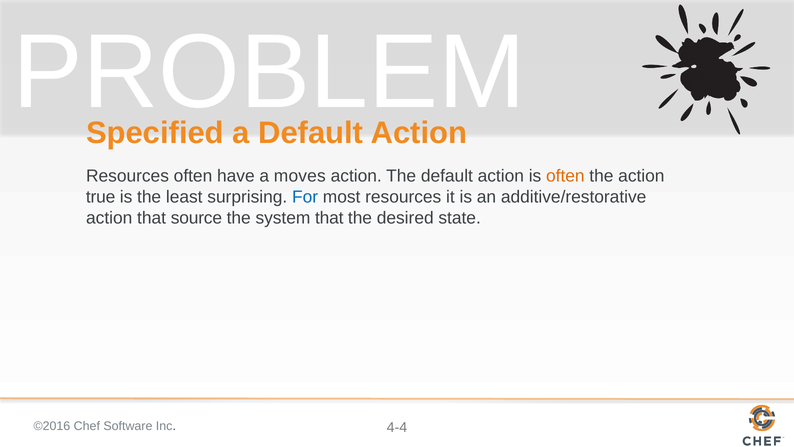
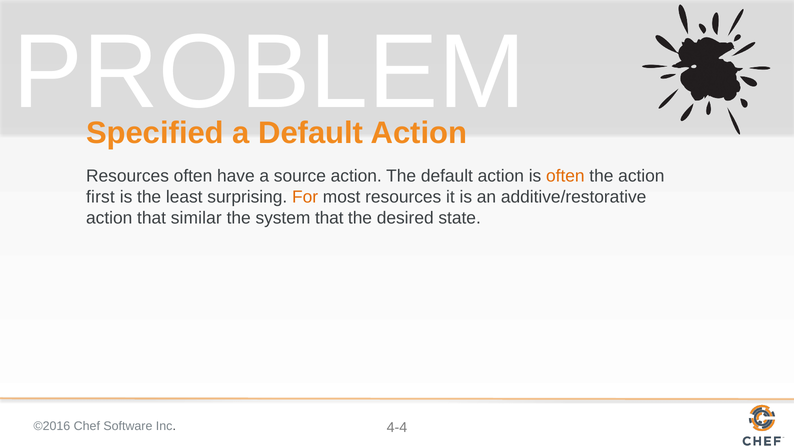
moves: moves -> source
true: true -> first
For colour: blue -> orange
source: source -> similar
